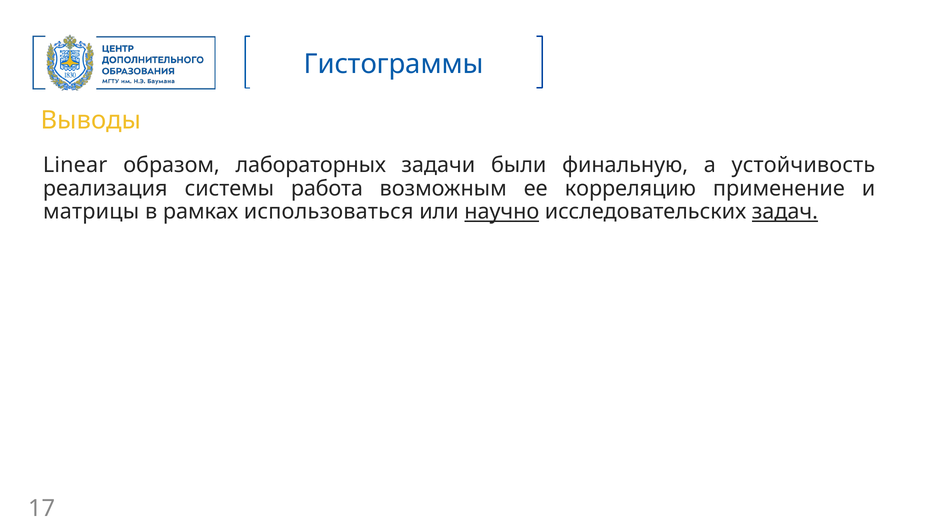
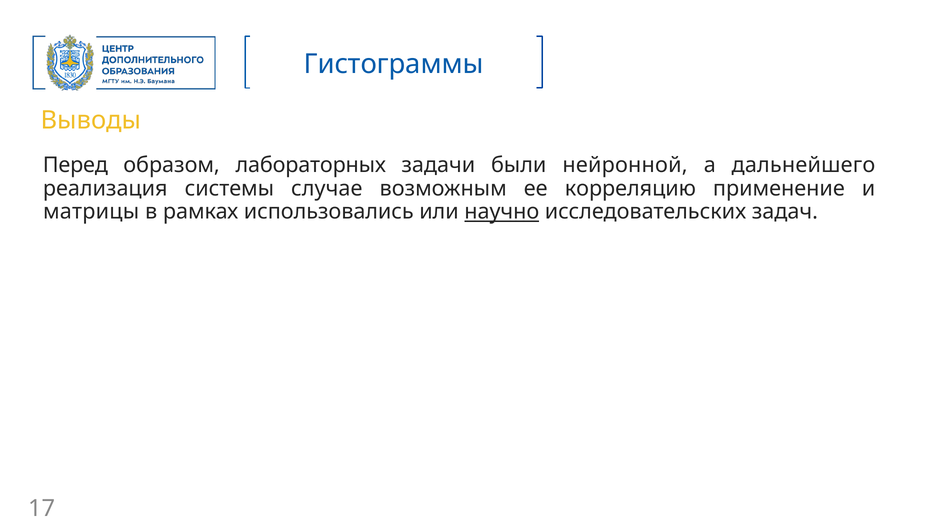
Linear: Linear -> Перед
финальную: финальную -> нейронной
устойчивость: устойчивость -> дальнейшего
работа: работа -> случае
использоваться: использоваться -> использовались
задач underline: present -> none
